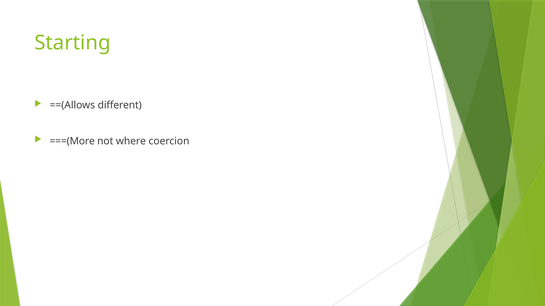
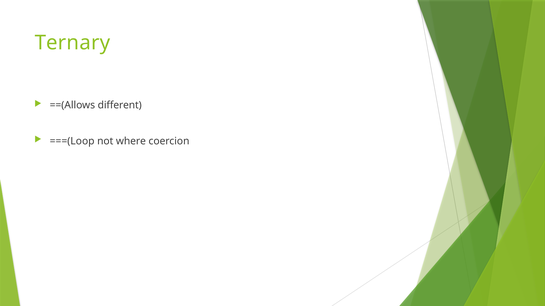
Starting: Starting -> Ternary
===(More: ===(More -> ===(Loop
